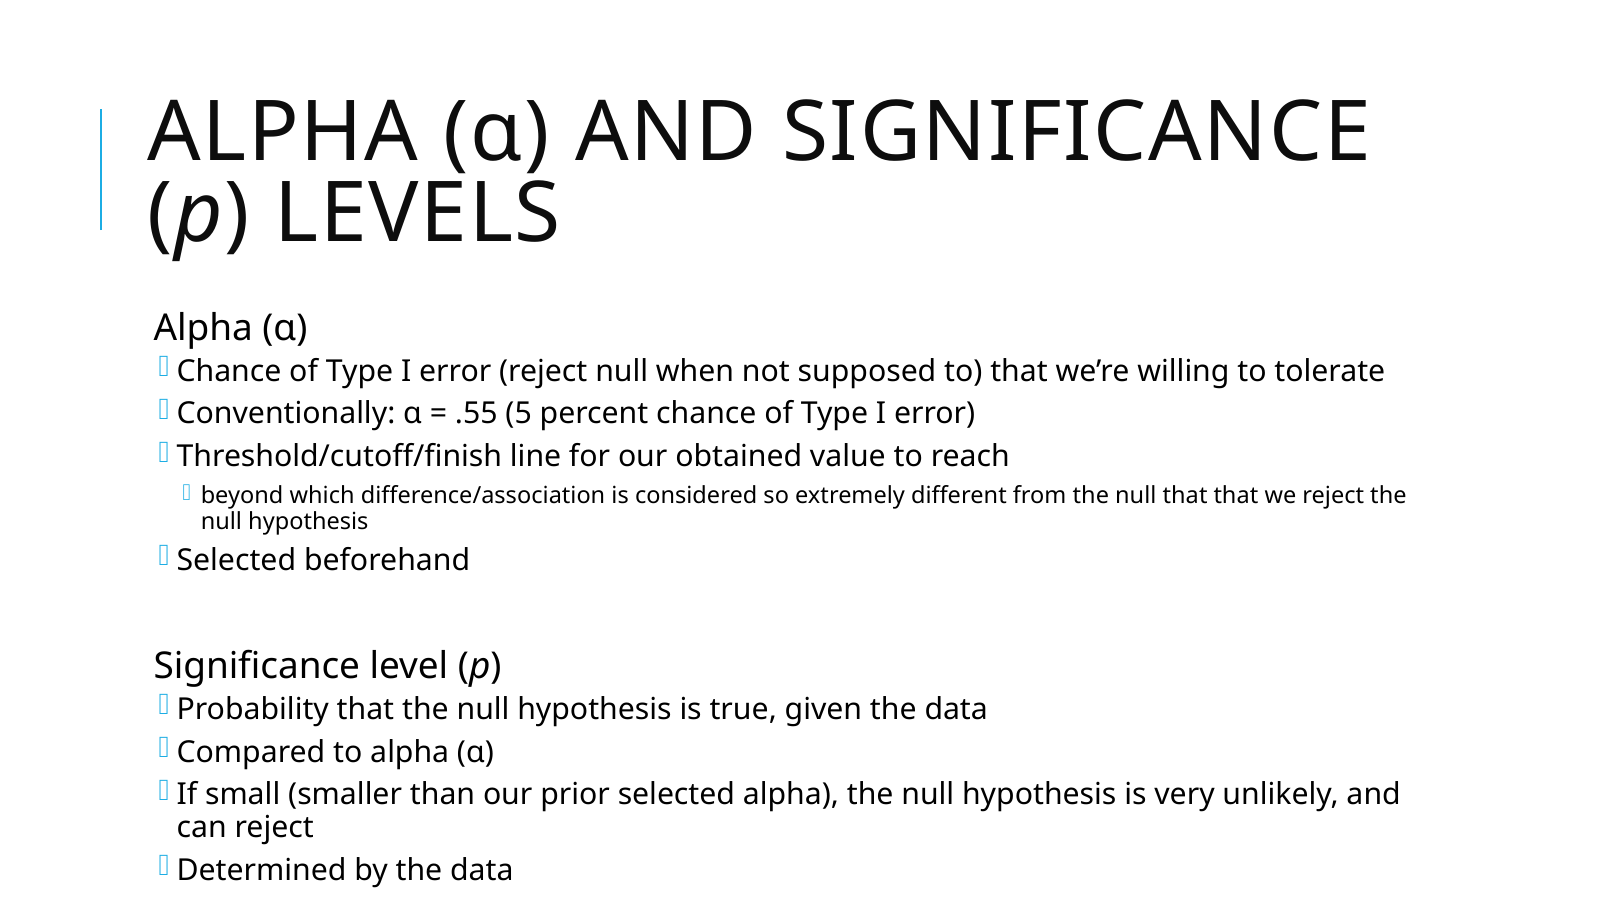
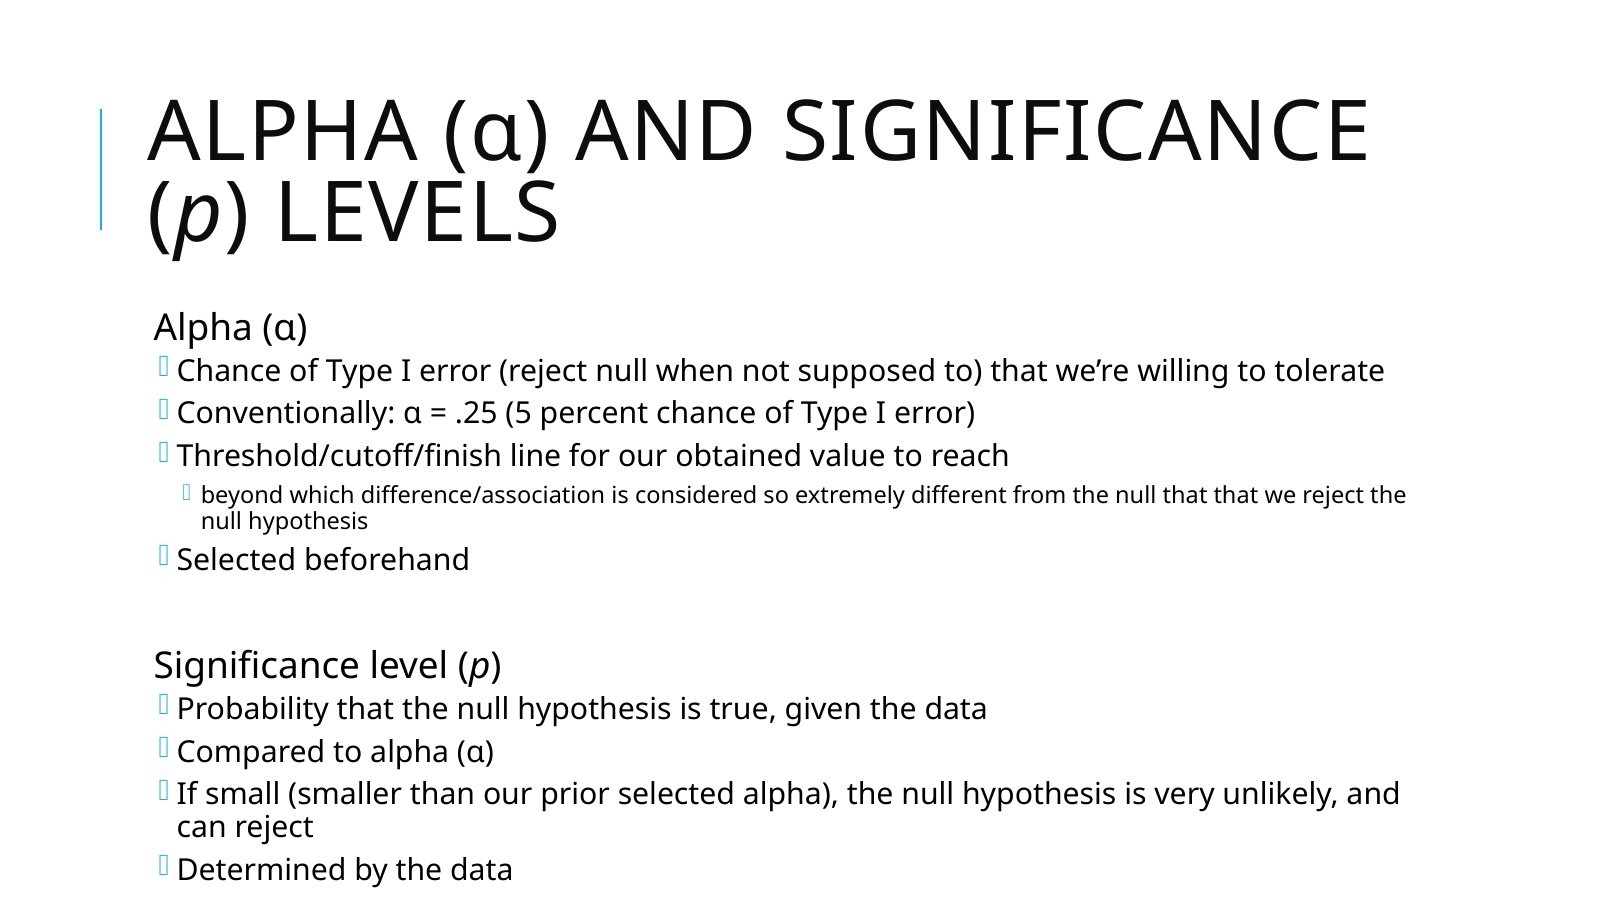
.55: .55 -> .25
